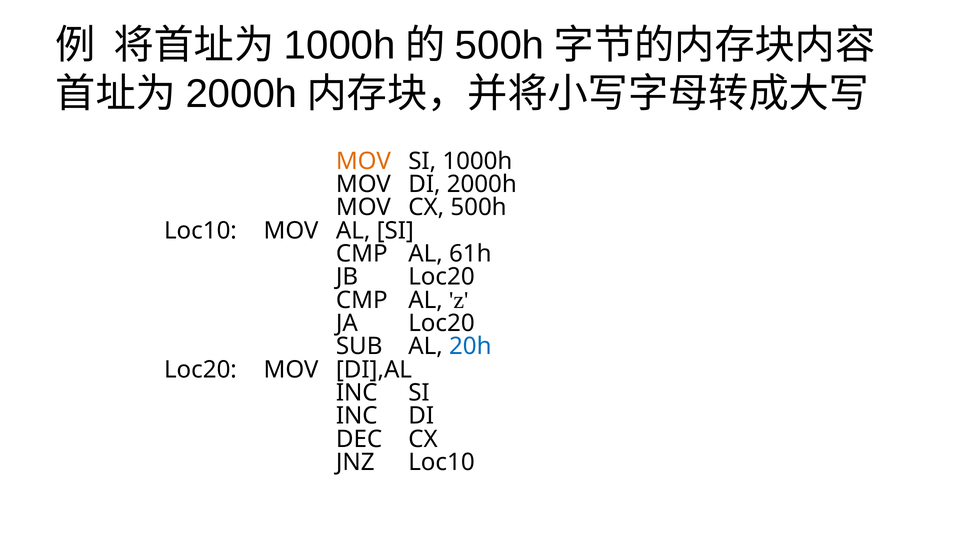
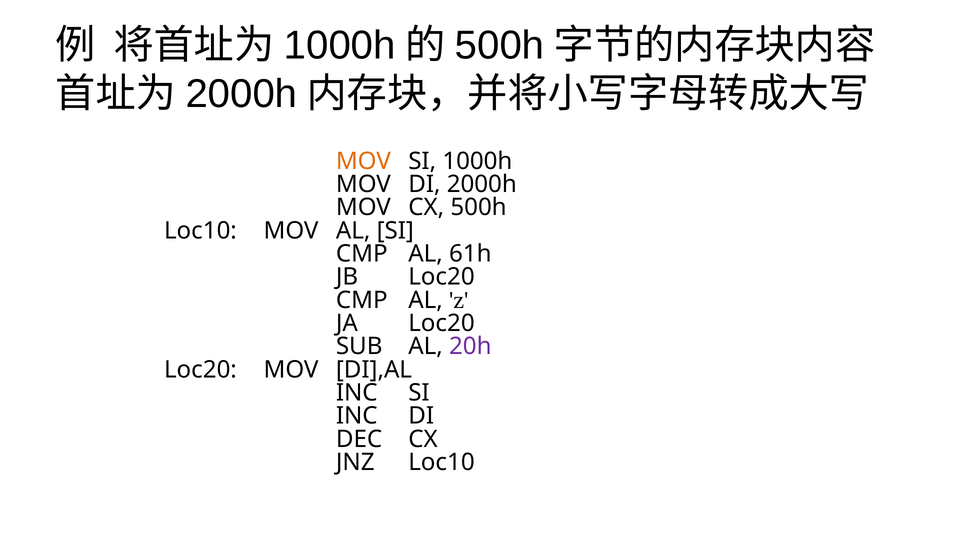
20h colour: blue -> purple
